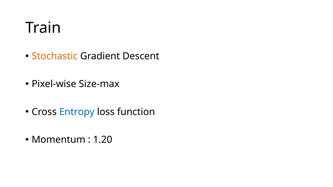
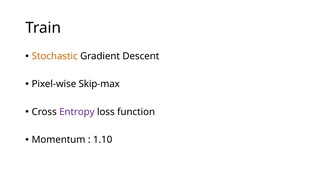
Size-max: Size-max -> Skip-max
Entropy colour: blue -> purple
1.20: 1.20 -> 1.10
